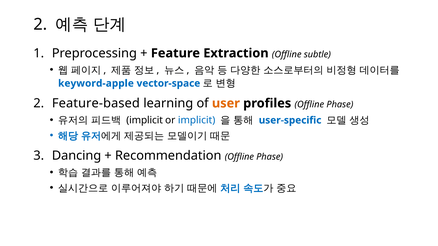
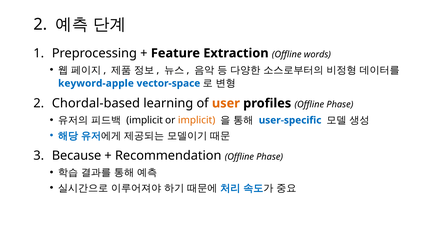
subtle: subtle -> words
Feature-based: Feature-based -> Chordal-based
implicit at (197, 120) colour: blue -> orange
Dancing: Dancing -> Because
